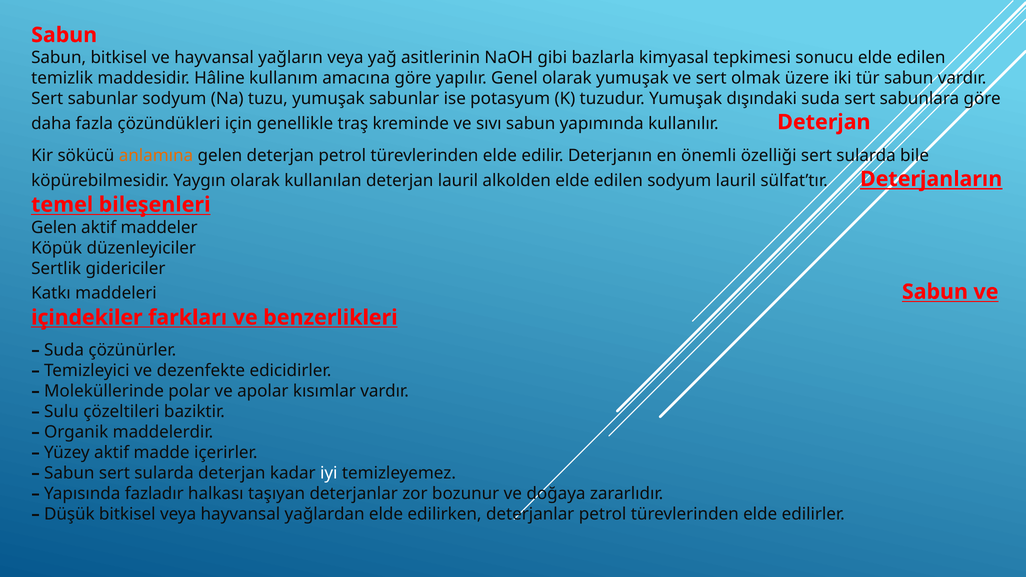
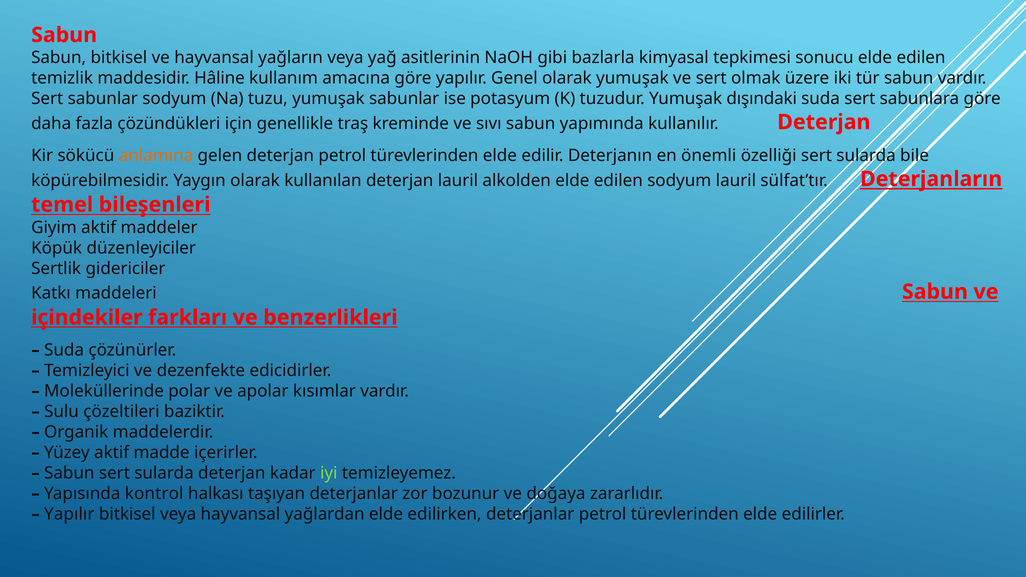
Gelen at (54, 227): Gelen -> Giyim
iyi colour: white -> light green
fazladır: fazladır -> kontrol
Düşük at (69, 514): Düşük -> Yapılır
